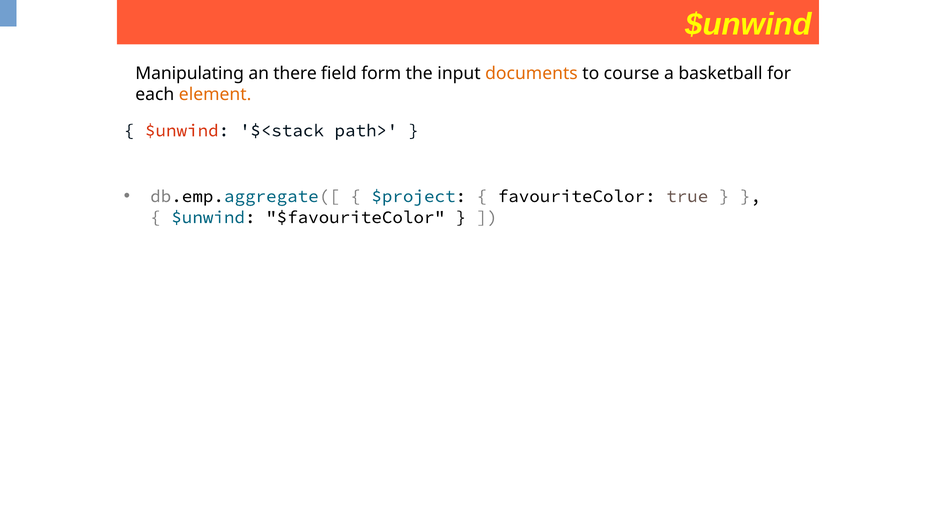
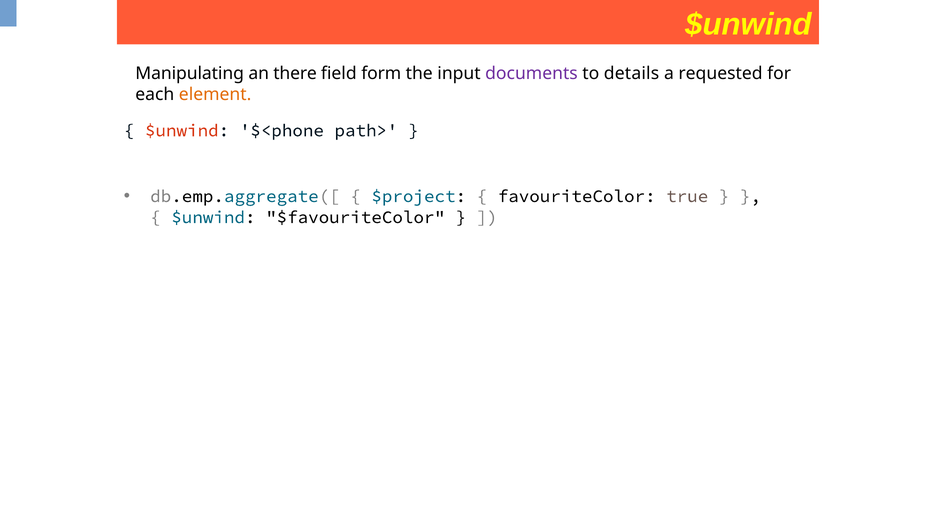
documents colour: orange -> purple
course: course -> details
basketball: basketball -> requested
$<stack: $<stack -> $<phone
